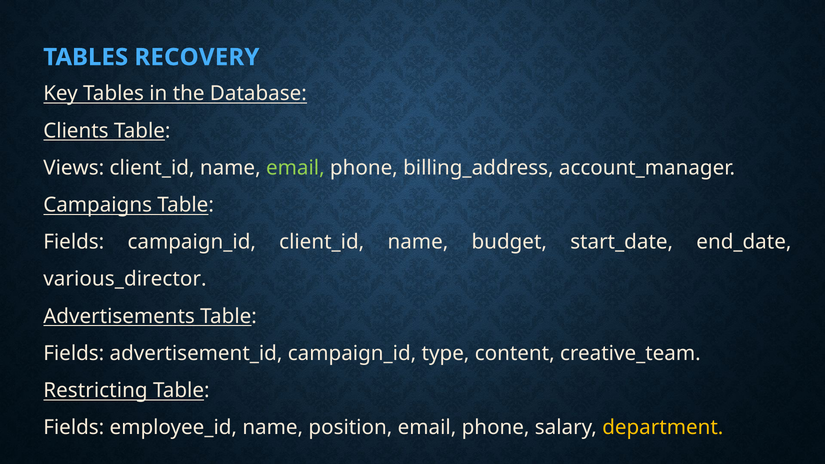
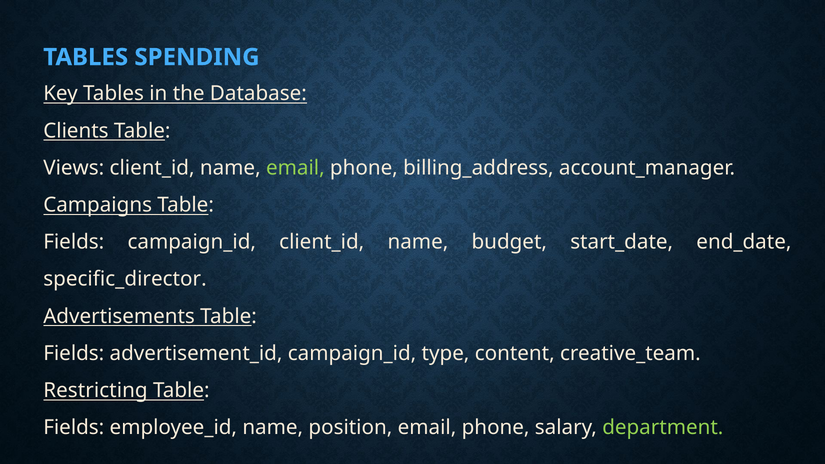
RECOVERY: RECOVERY -> SPENDING
various_director: various_director -> specific_director
department colour: yellow -> light green
